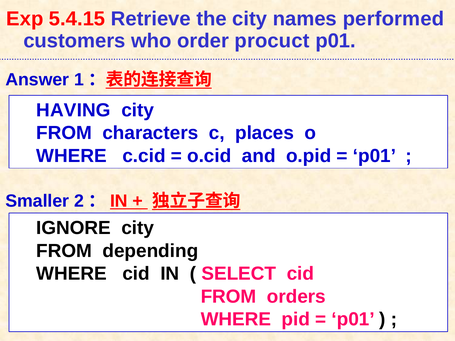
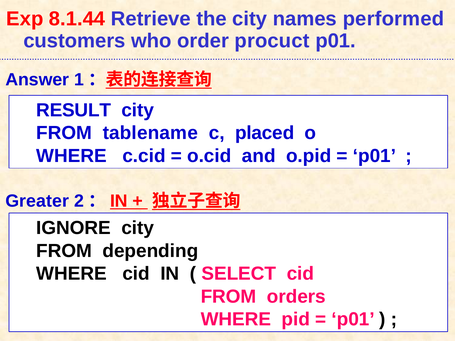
5.4.15: 5.4.15 -> 8.1.44
HAVING: HAVING -> RESULT
characters: characters -> tablename
places: places -> placed
Smaller: Smaller -> Greater
